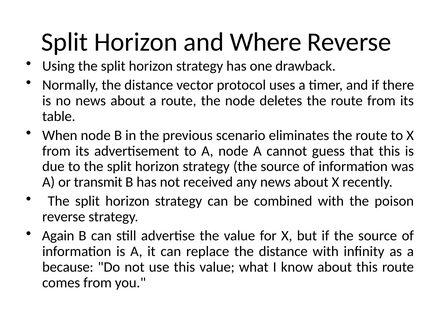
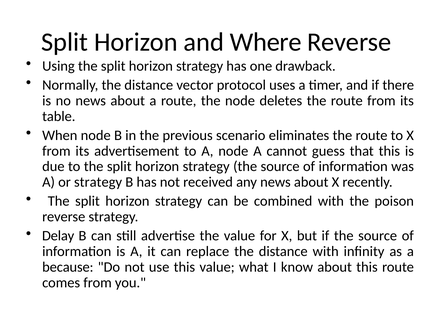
or transmit: transmit -> strategy
Again: Again -> Delay
